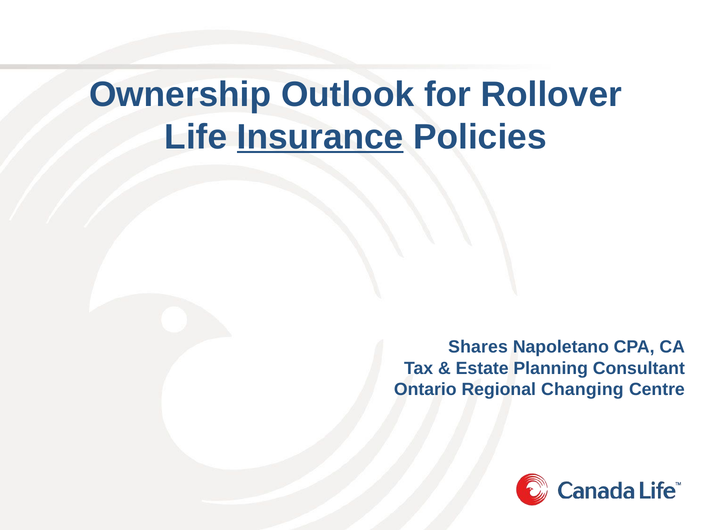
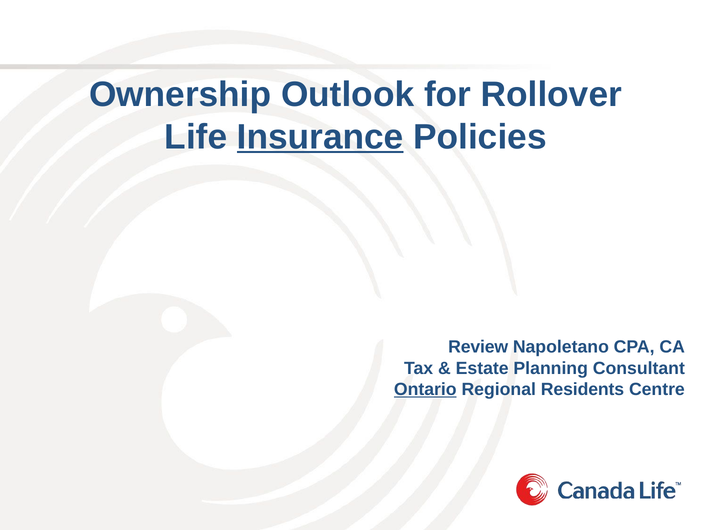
Shares: Shares -> Review
Ontario underline: none -> present
Changing: Changing -> Residents
